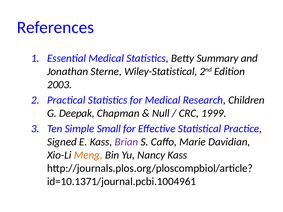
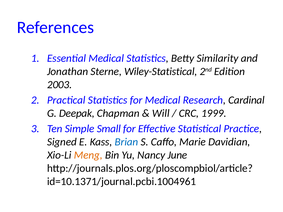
Summary: Summary -> Similarity
Children: Children -> Cardinal
Null: Null -> Will
Brian colour: purple -> blue
Nancy Kass: Kass -> June
